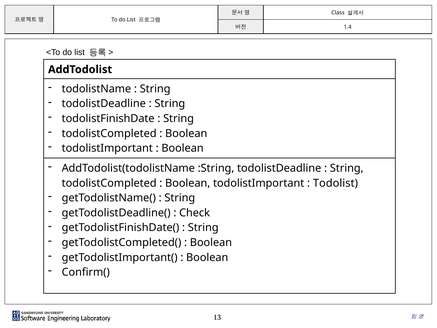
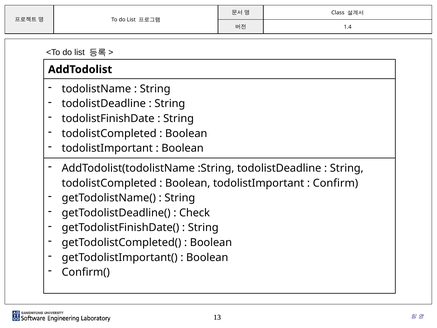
Todolist: Todolist -> Confirm
